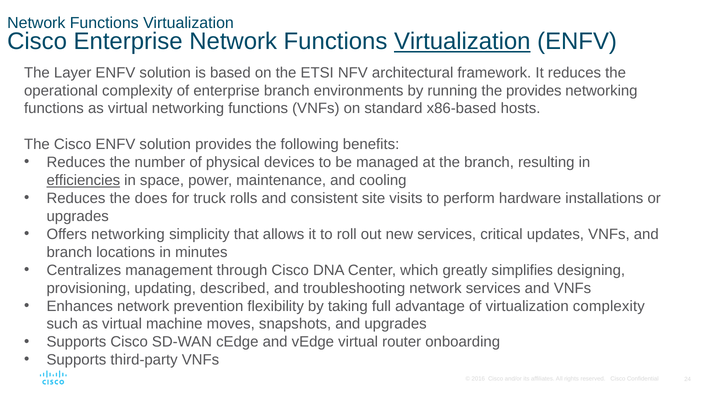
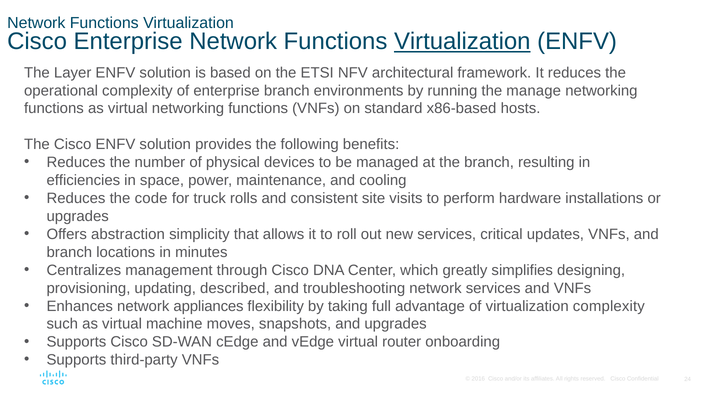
the provides: provides -> manage
efficiencies underline: present -> none
does: does -> code
Offers networking: networking -> abstraction
prevention: prevention -> appliances
